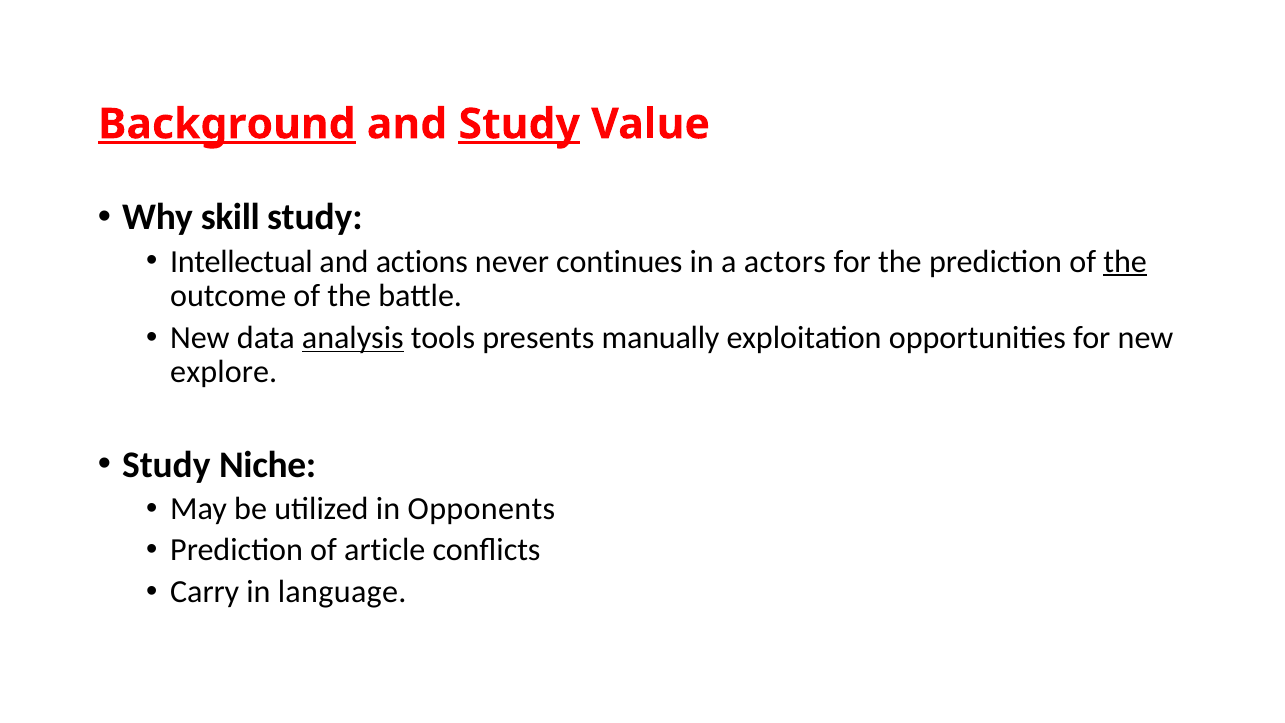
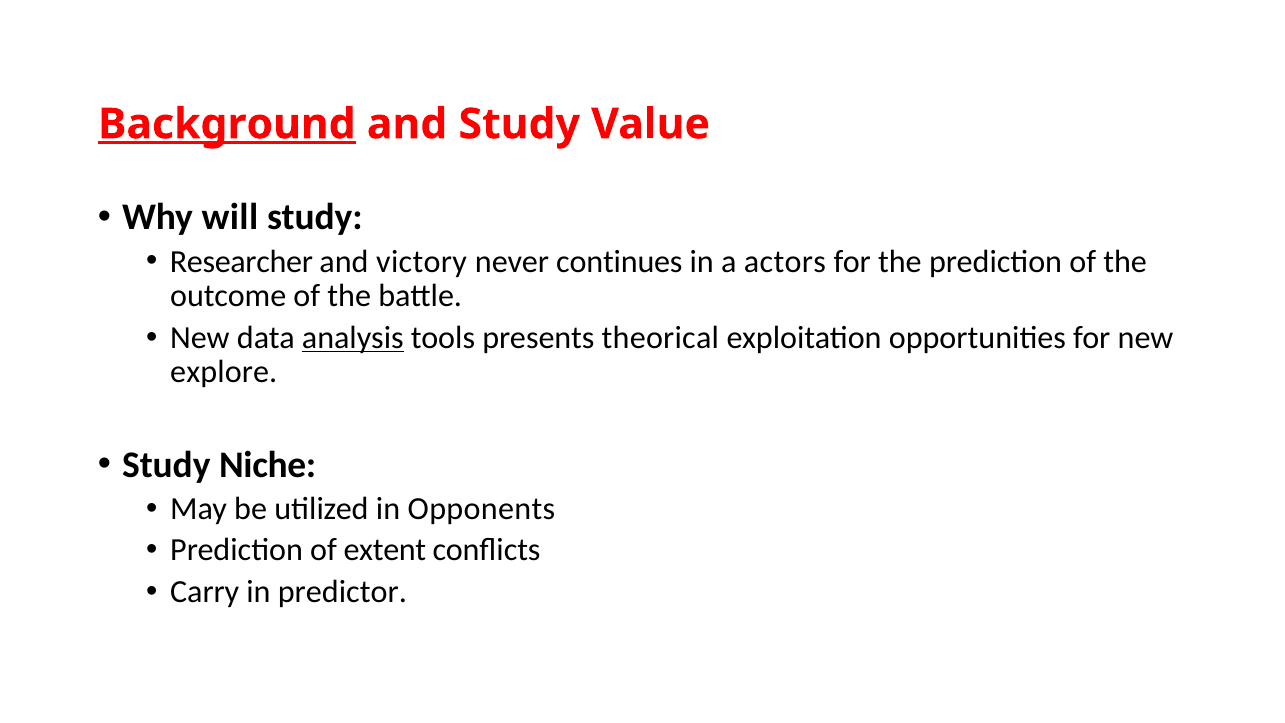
Study at (519, 124) underline: present -> none
skill: skill -> will
Intellectual: Intellectual -> Researcher
actions: actions -> victory
the at (1125, 262) underline: present -> none
manually: manually -> theorical
article: article -> extent
language: language -> predictor
